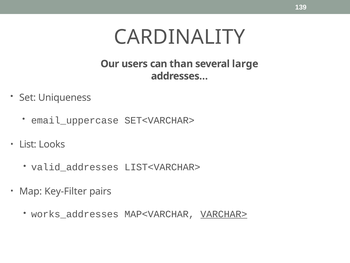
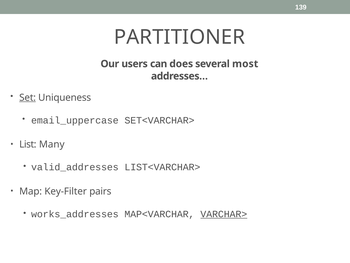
CARDINALITY: CARDINALITY -> PARTITIONER
than: than -> does
large: large -> most
Set underline: none -> present
Looks: Looks -> Many
